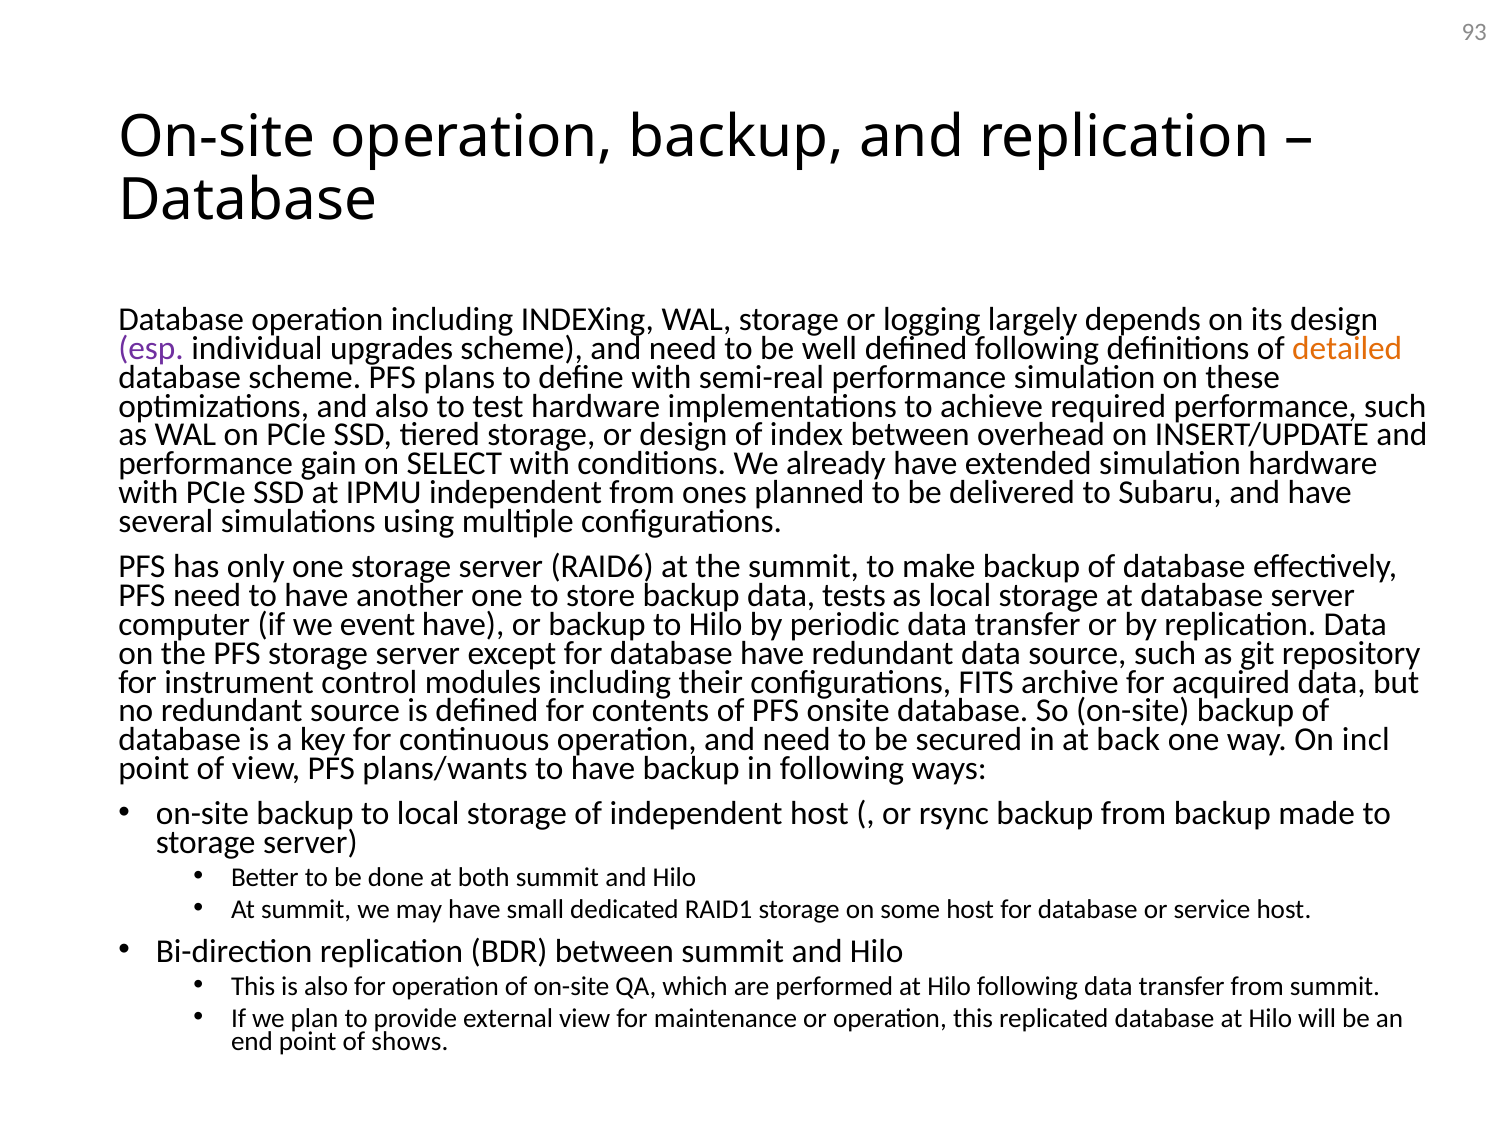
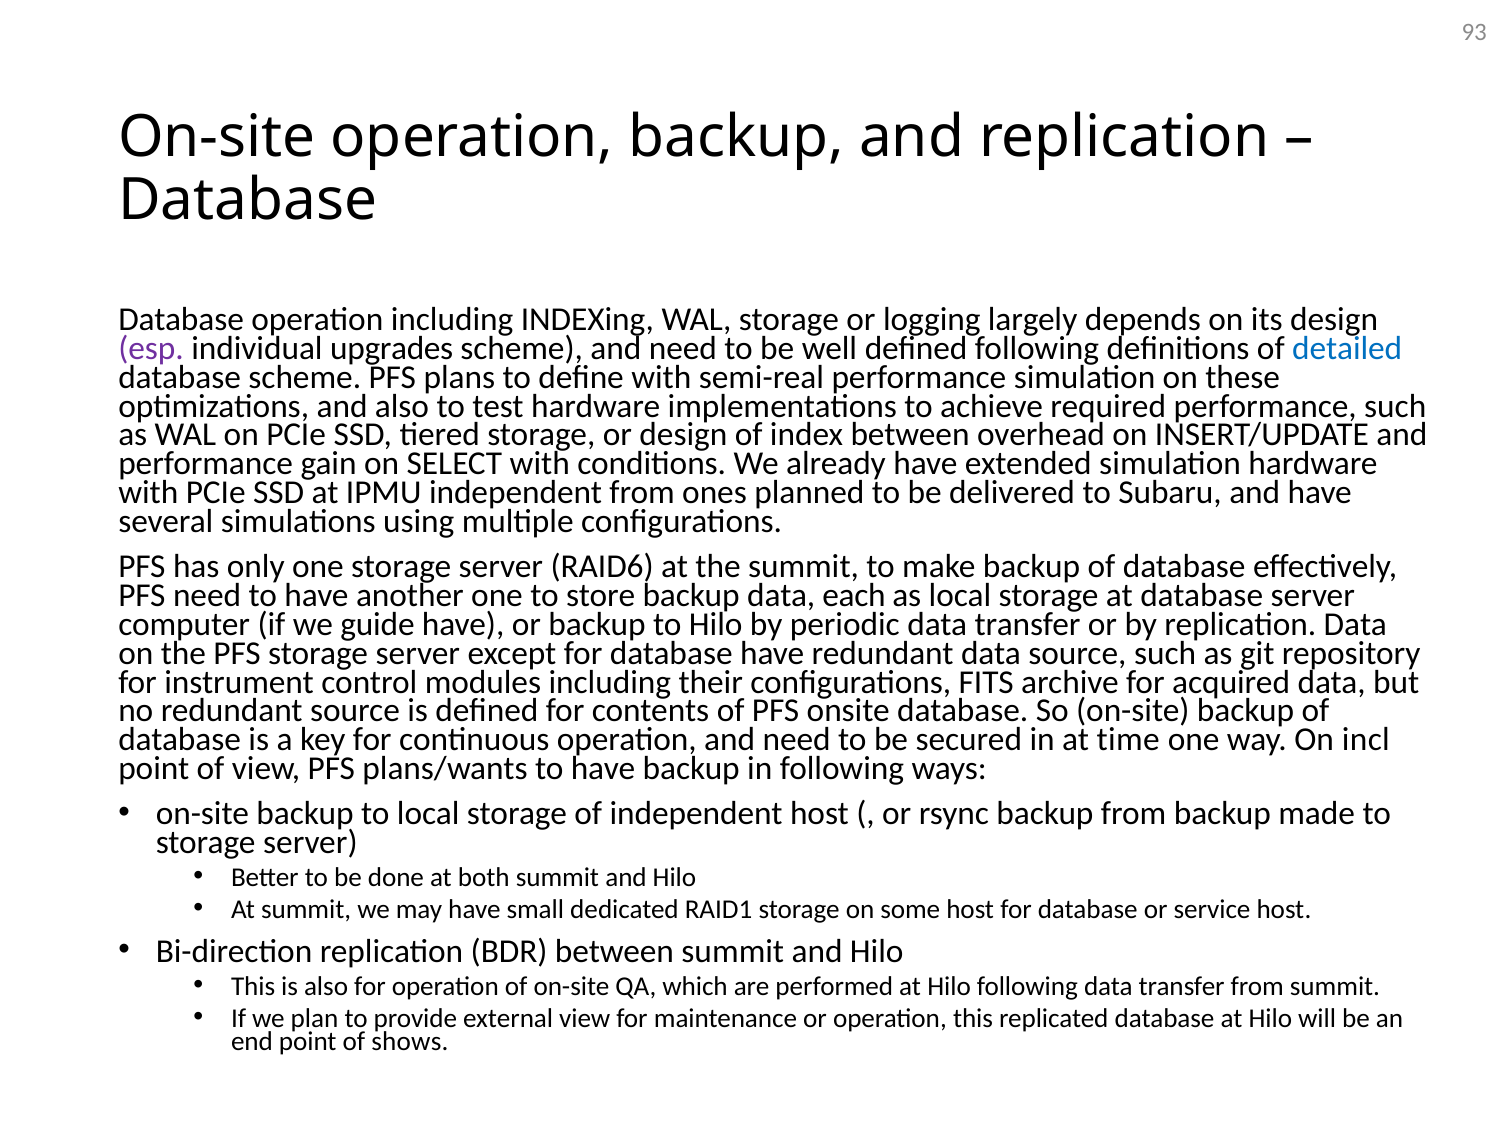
detailed colour: orange -> blue
tests: tests -> each
event: event -> guide
back: back -> time
